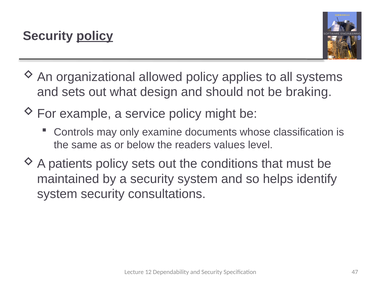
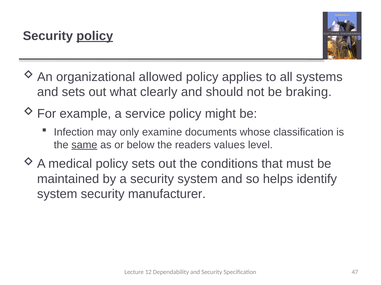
design: design -> clearly
Controls: Controls -> Infection
same underline: none -> present
patients: patients -> medical
consultations: consultations -> manufacturer
